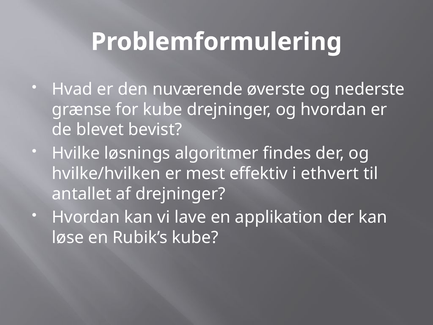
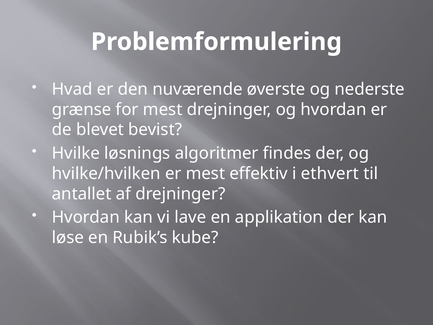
for kube: kube -> mest
